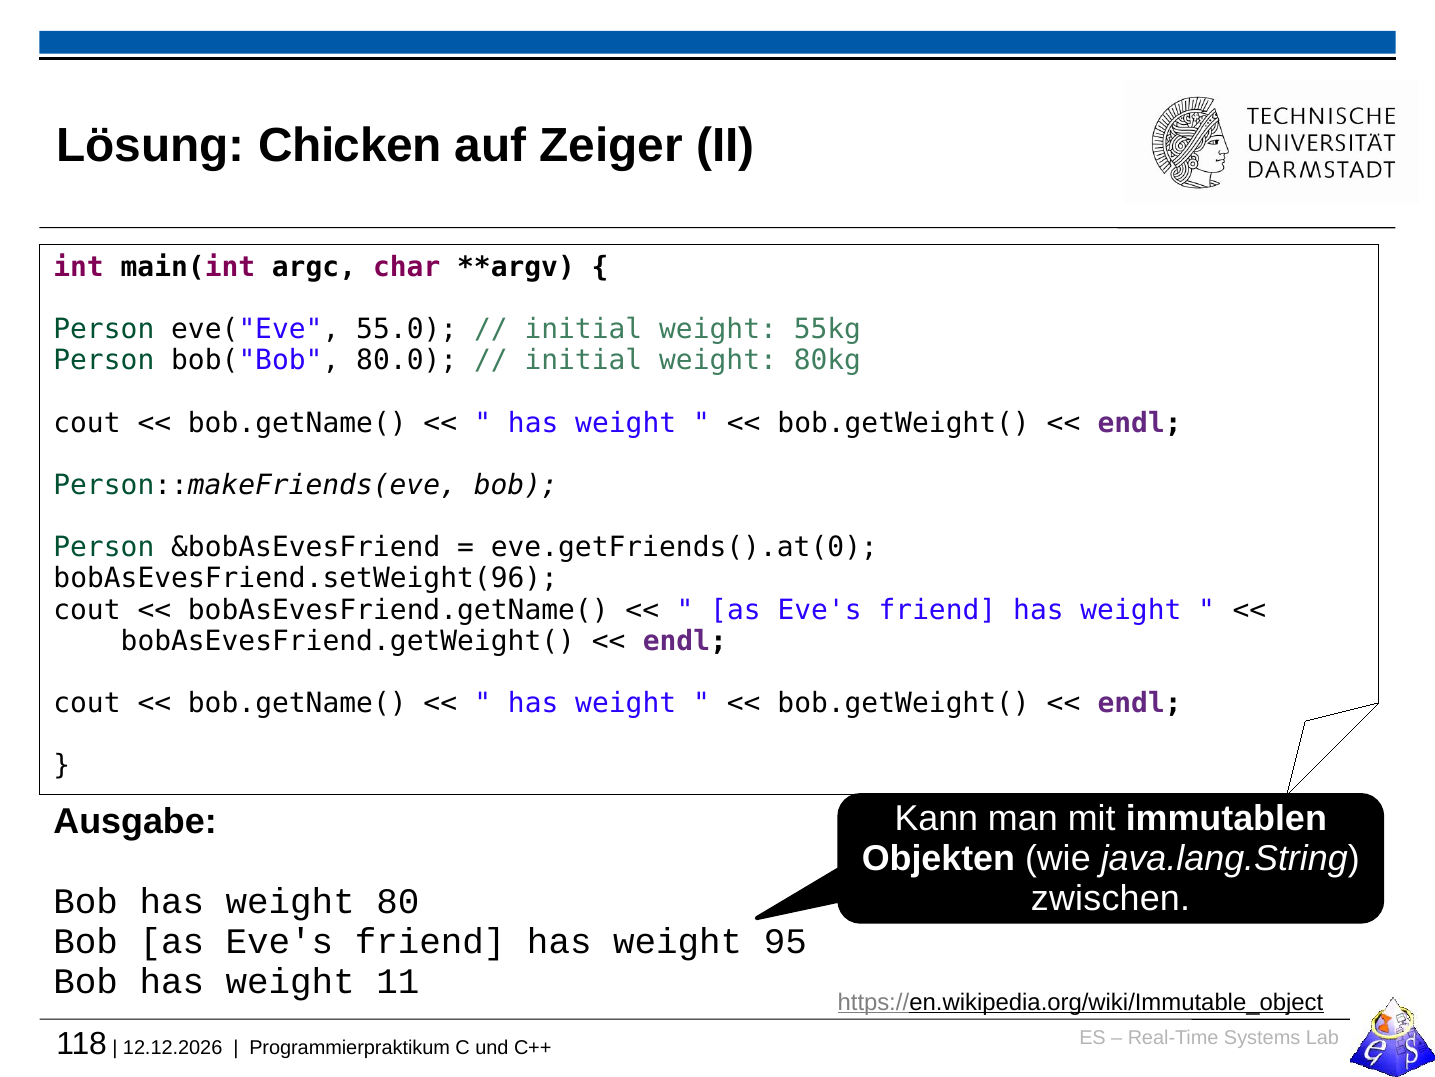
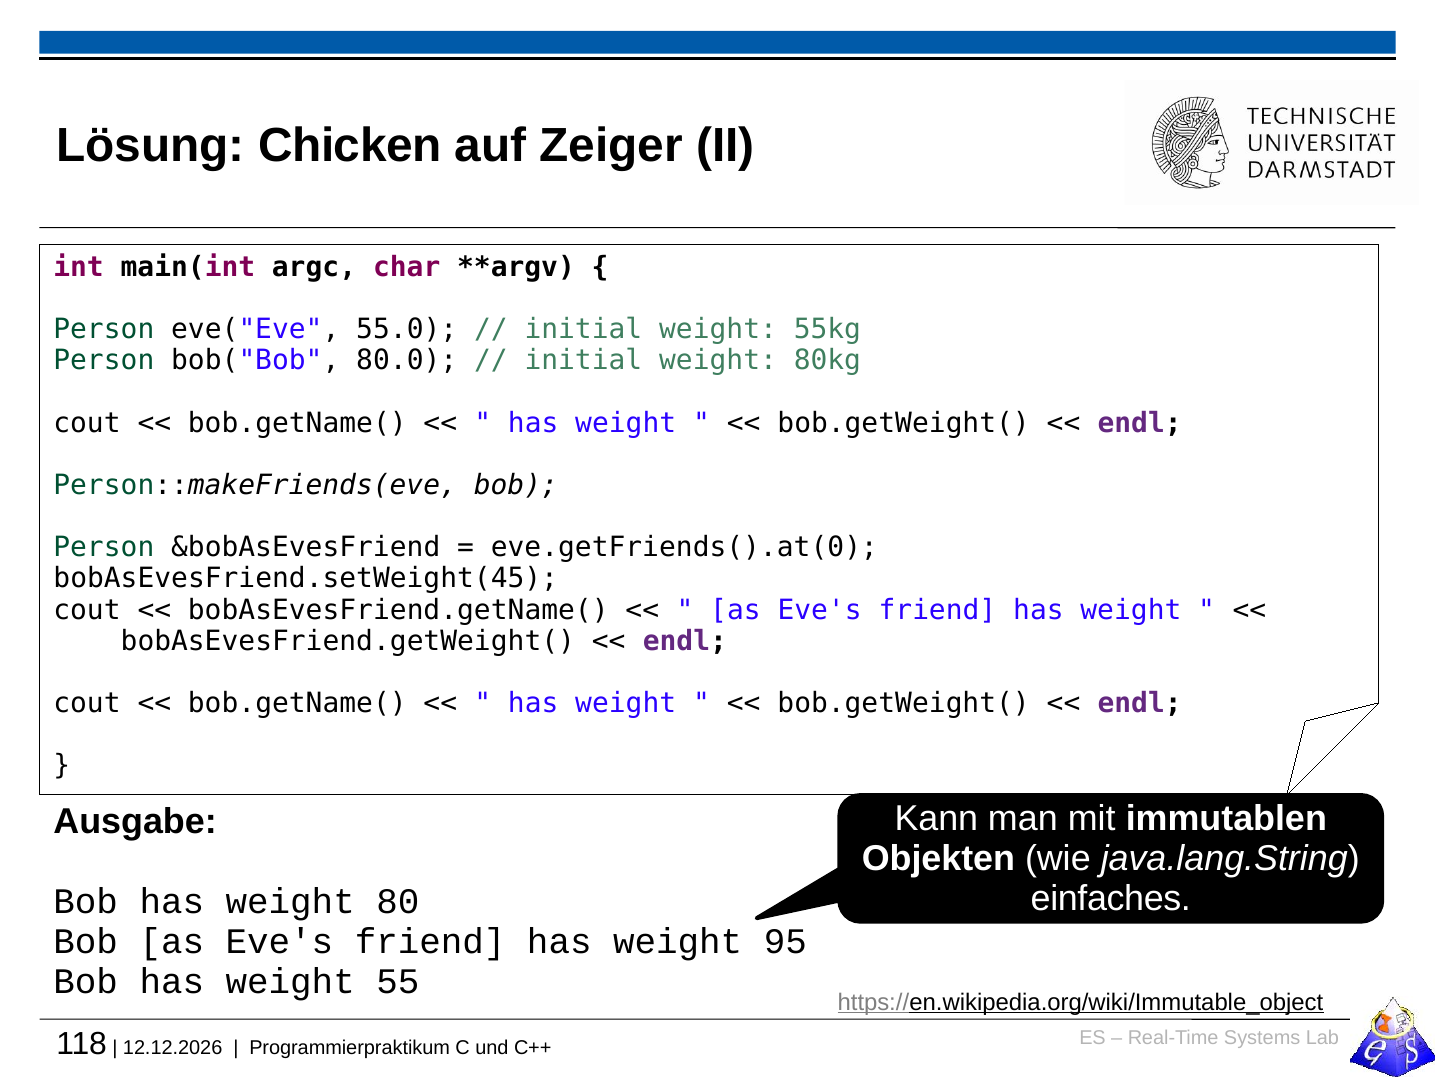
bobAsEvesFriend.setWeight(96: bobAsEvesFriend.setWeight(96 -> bobAsEvesFriend.setWeight(45
zwischen: zwischen -> einfaches
11: 11 -> 55
